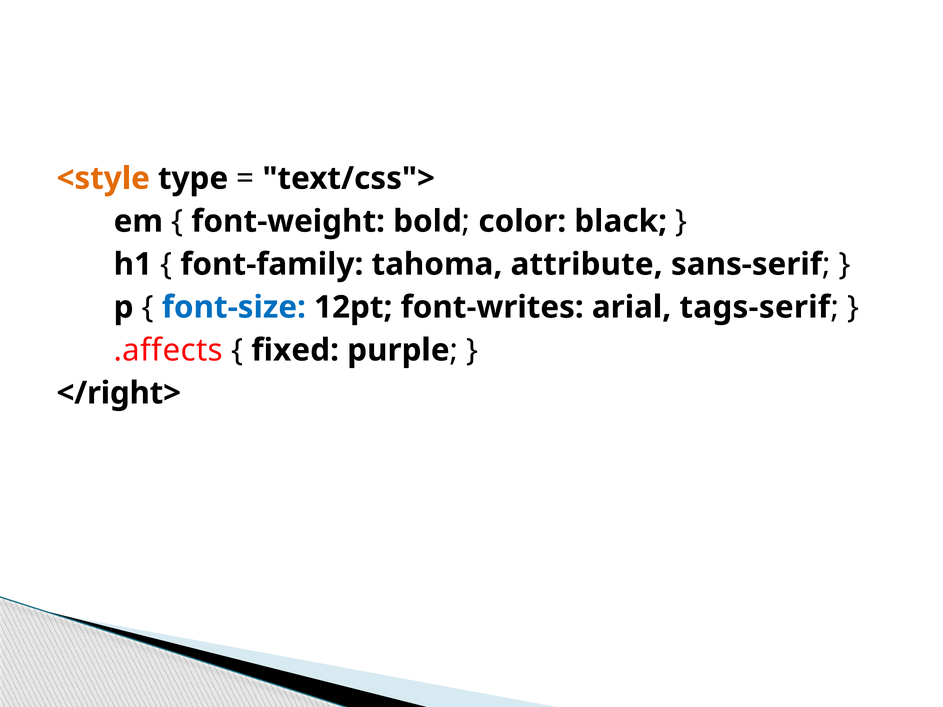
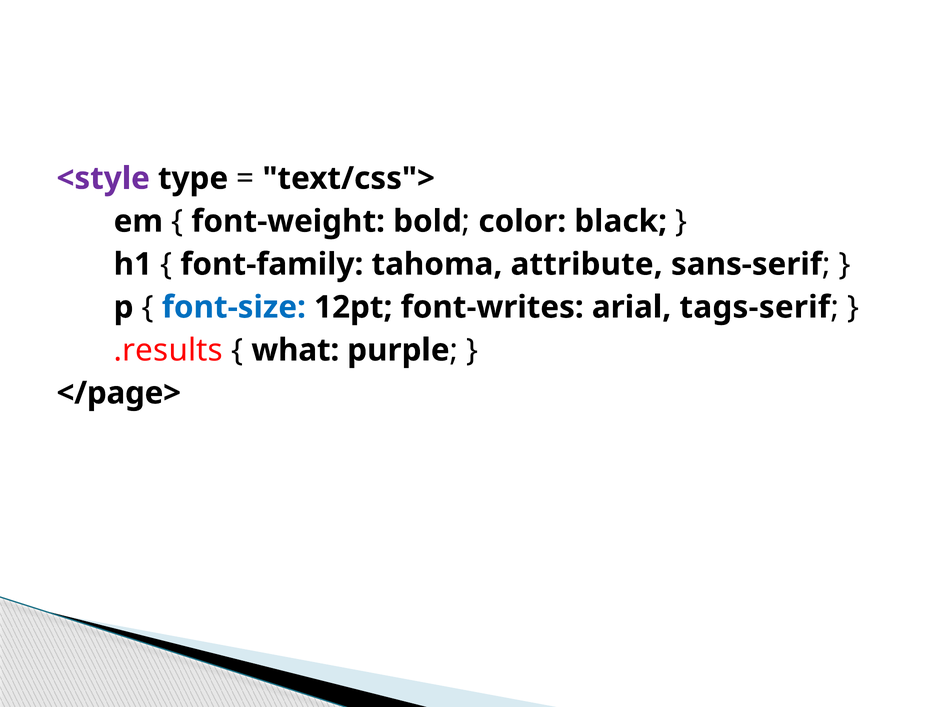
<style colour: orange -> purple
.affects: .affects -> .results
fixed: fixed -> what
</right>: </right> -> </page>
